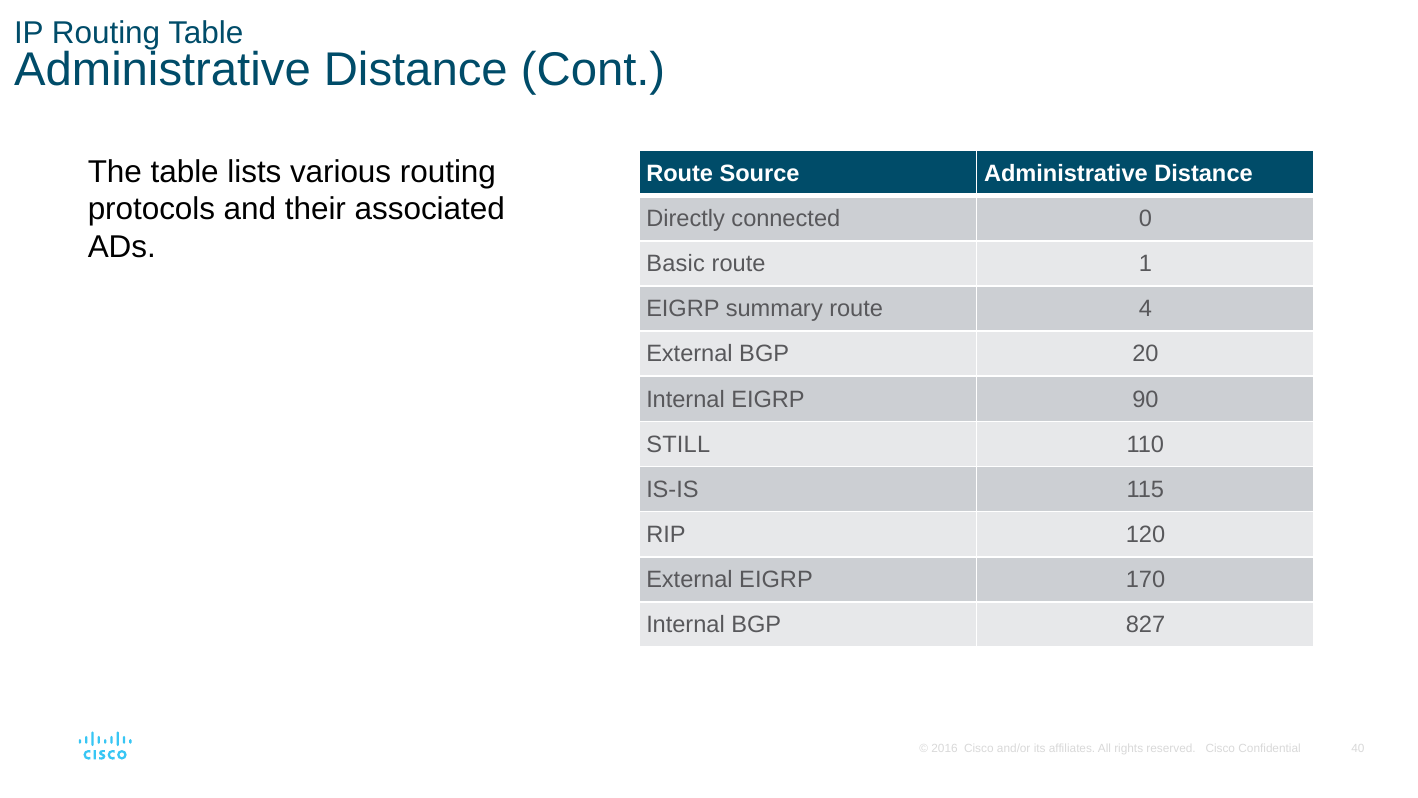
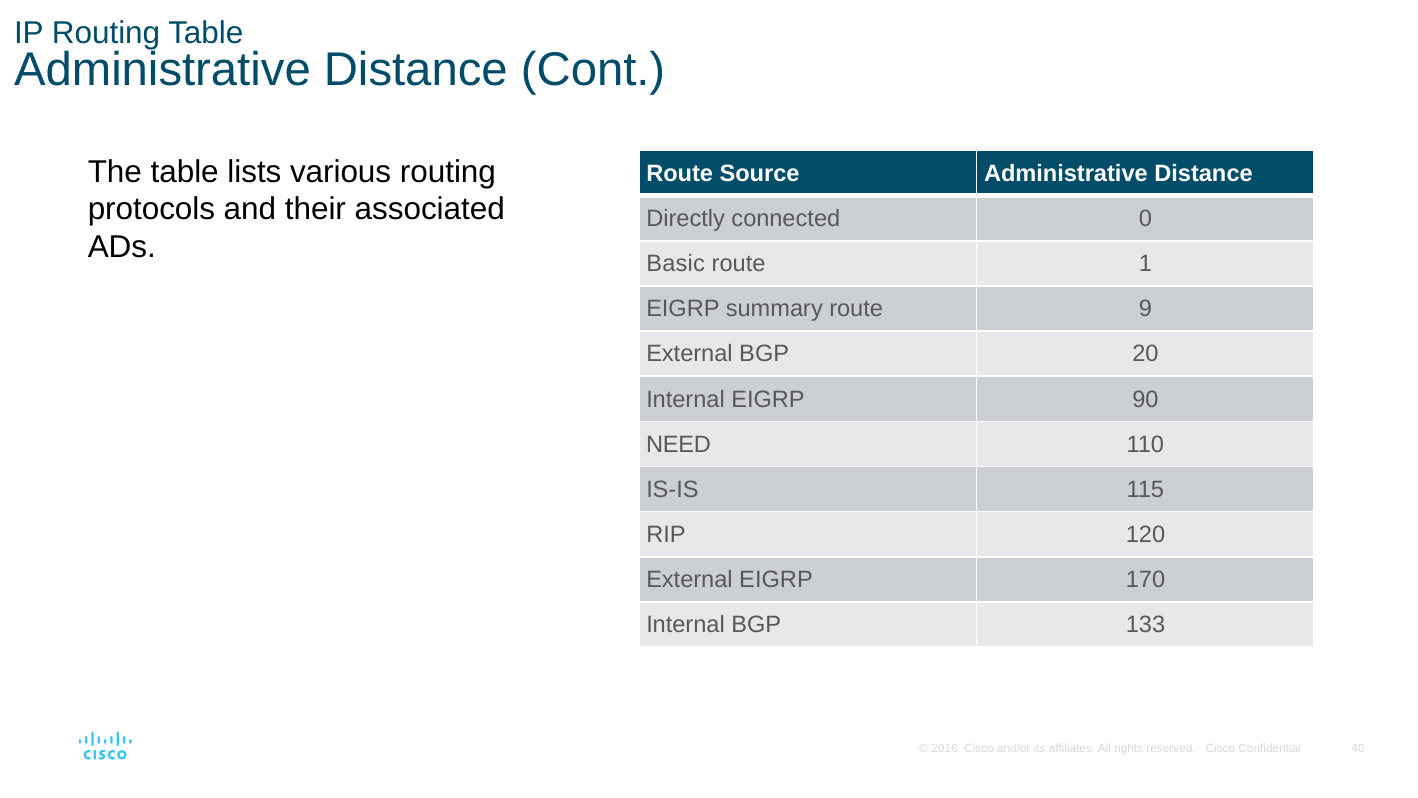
4: 4 -> 9
STILL: STILL -> NEED
827: 827 -> 133
